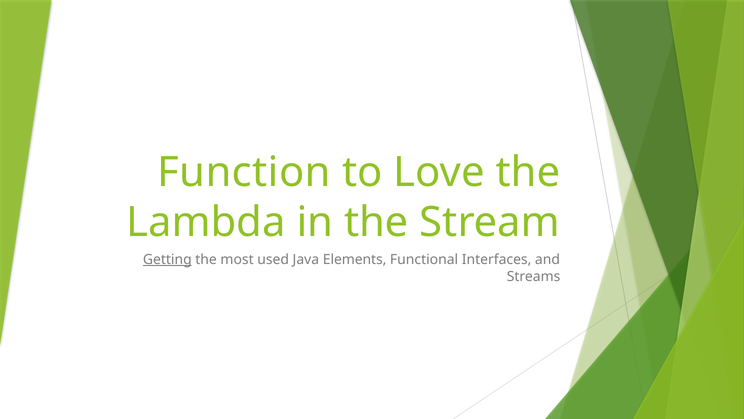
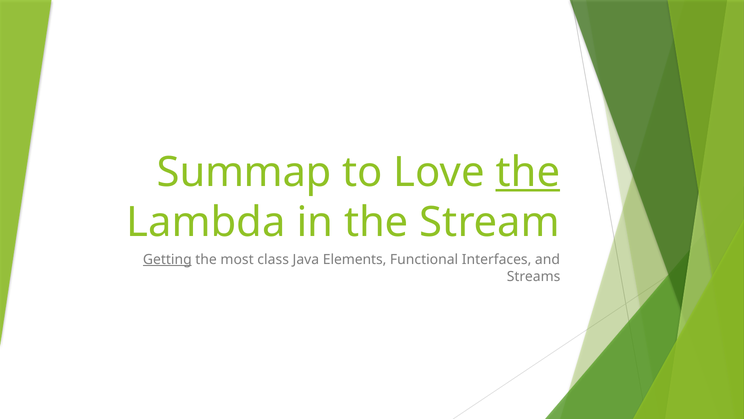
Function: Function -> Summap
the at (528, 172) underline: none -> present
used: used -> class
